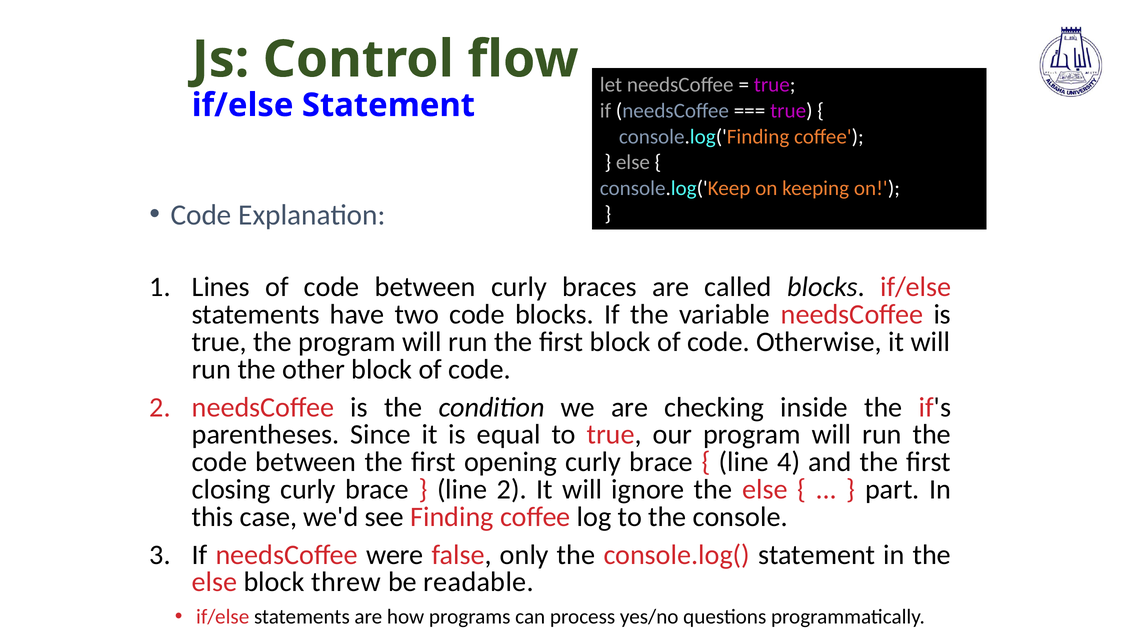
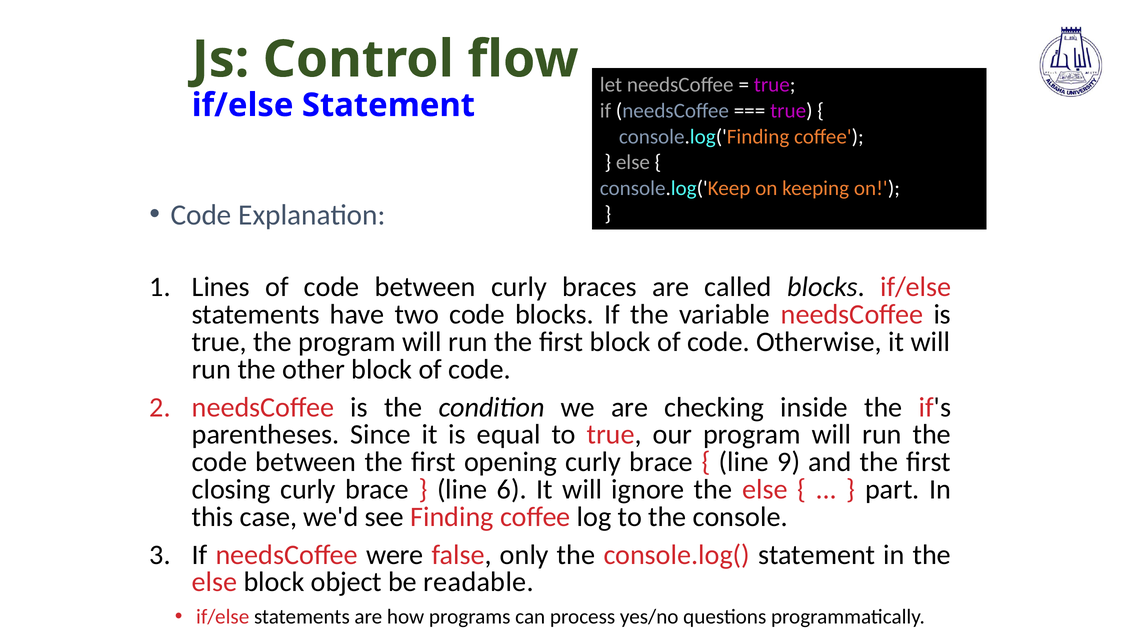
4: 4 -> 9
line 2: 2 -> 6
threw: threw -> object
